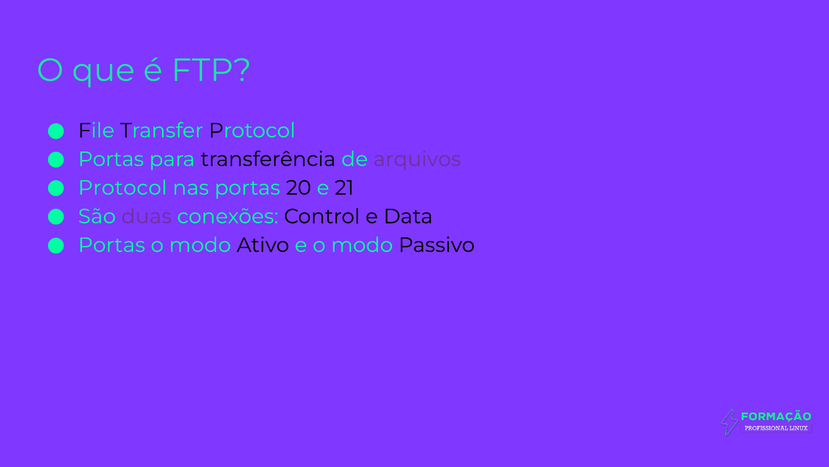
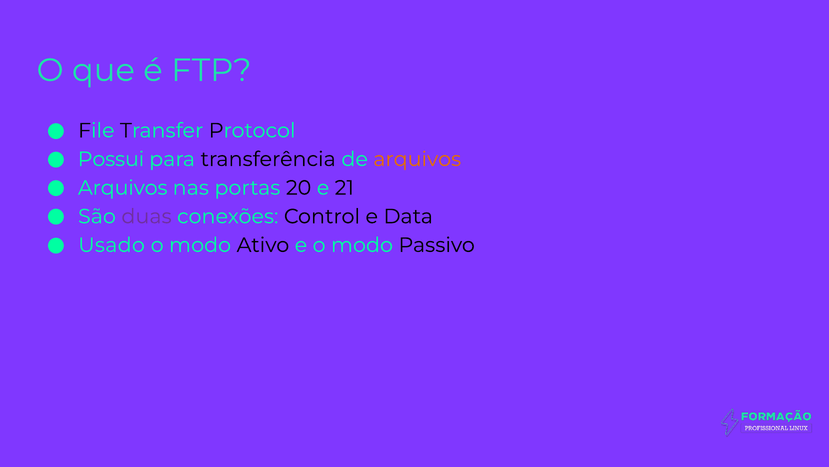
Portas at (111, 159): Portas -> Possui
arquivos at (417, 159) colour: purple -> orange
Protocol at (123, 188): Protocol -> Arquivos
Portas at (112, 245): Portas -> Usado
